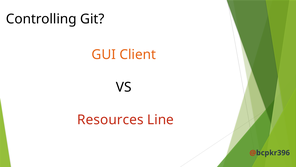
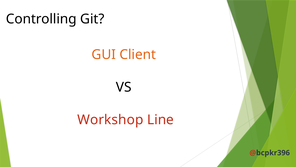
Resources: Resources -> Workshop
